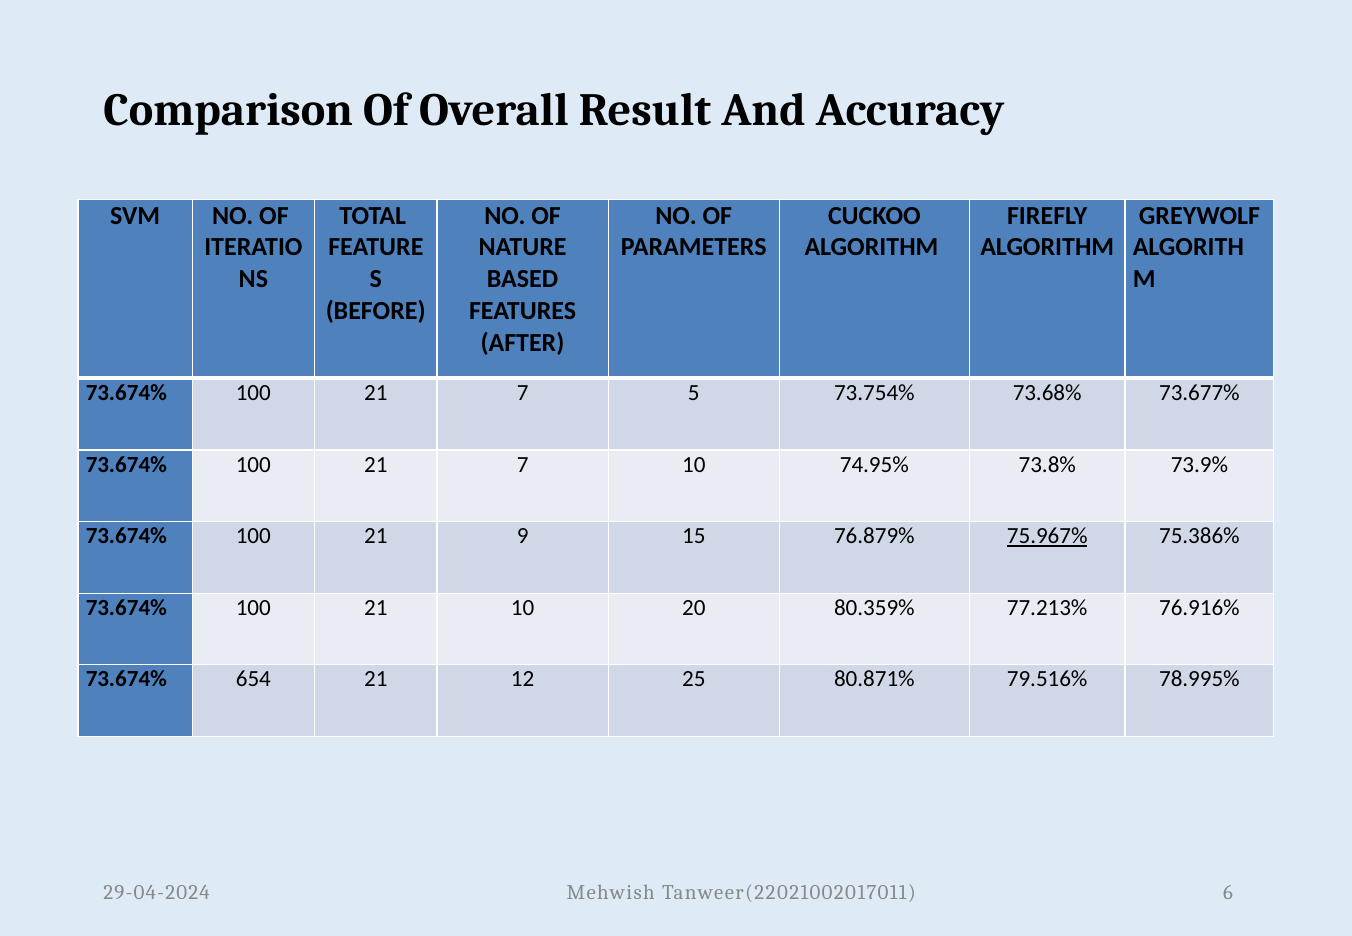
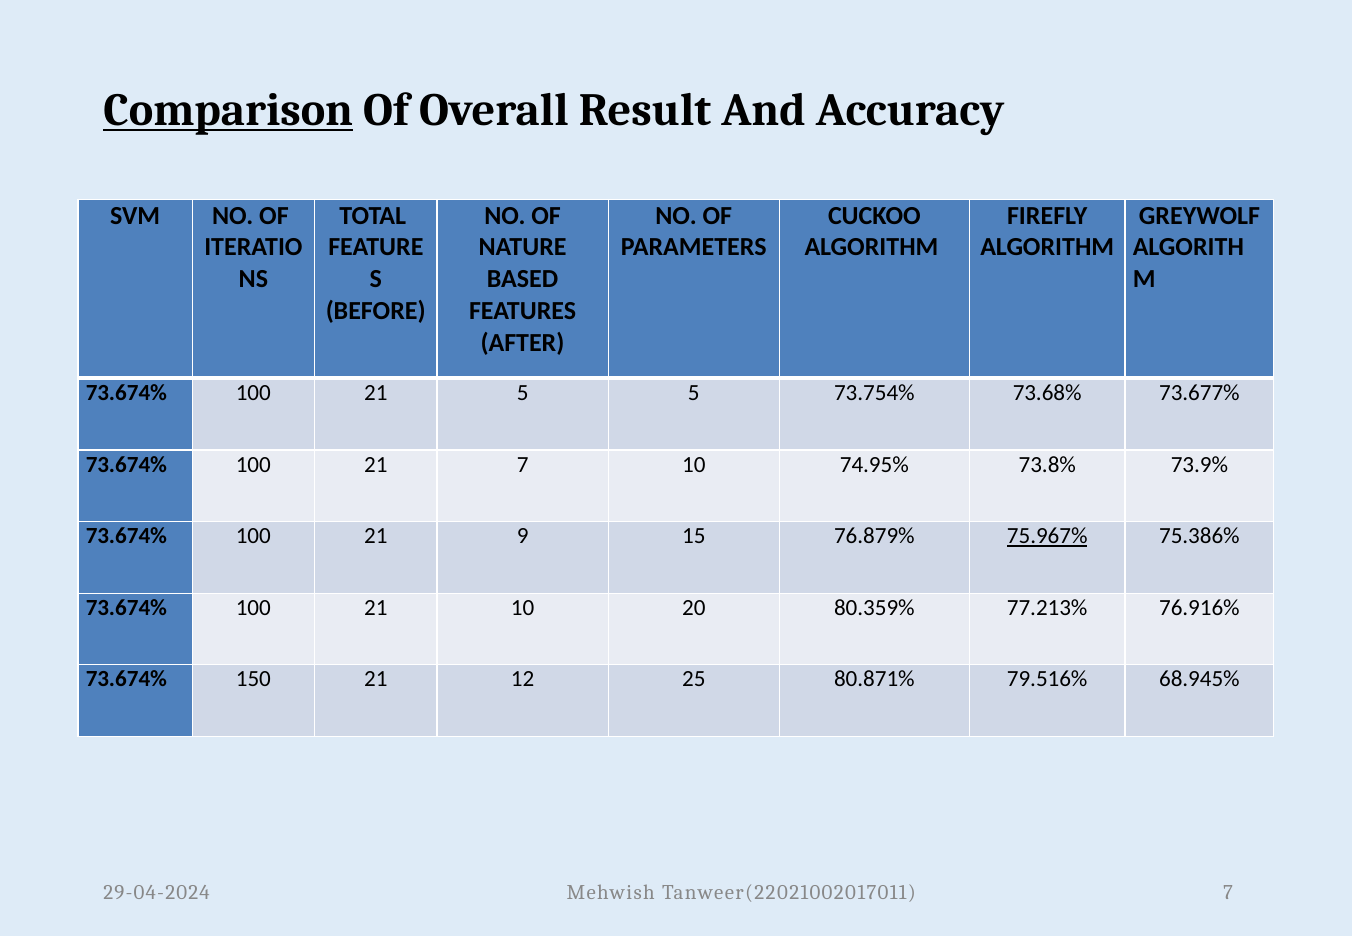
Comparison underline: none -> present
7 at (523, 393): 7 -> 5
654: 654 -> 150
78.995%: 78.995% -> 68.945%
Tanweer(22021002017011 6: 6 -> 7
